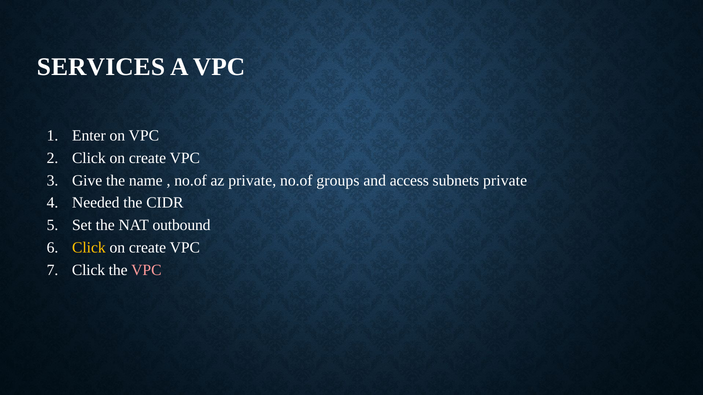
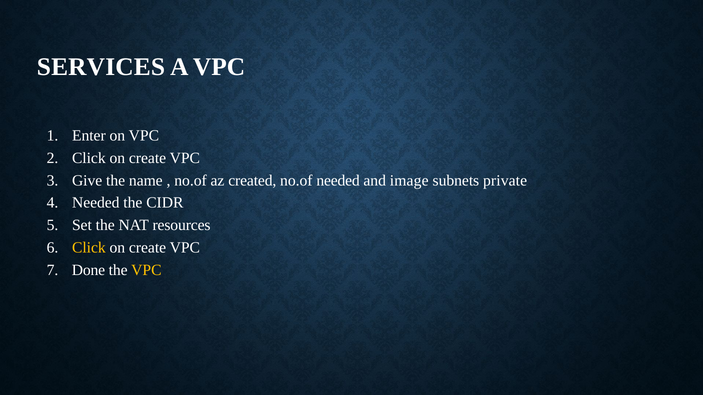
az private: private -> created
no.of groups: groups -> needed
access: access -> image
outbound: outbound -> resources
Click at (88, 270): Click -> Done
VPC at (146, 270) colour: pink -> yellow
